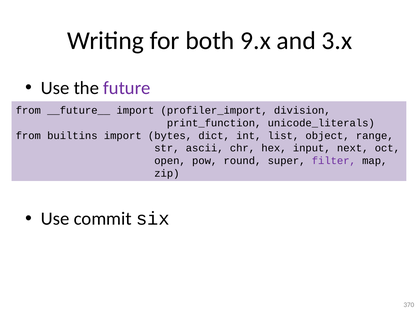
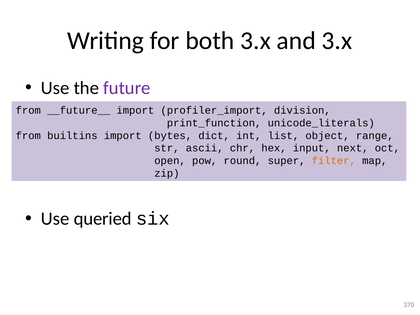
both 9.x: 9.x -> 3.x
filter colour: purple -> orange
commit: commit -> queried
